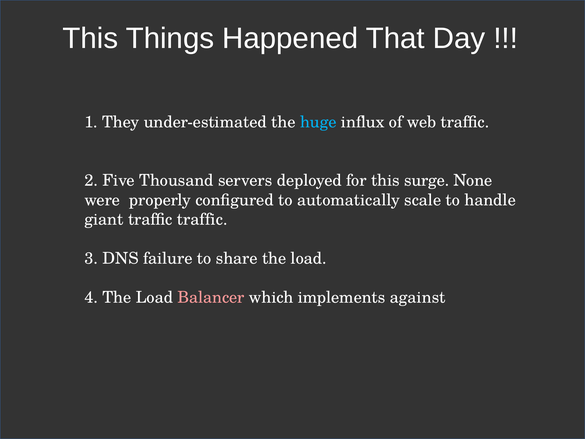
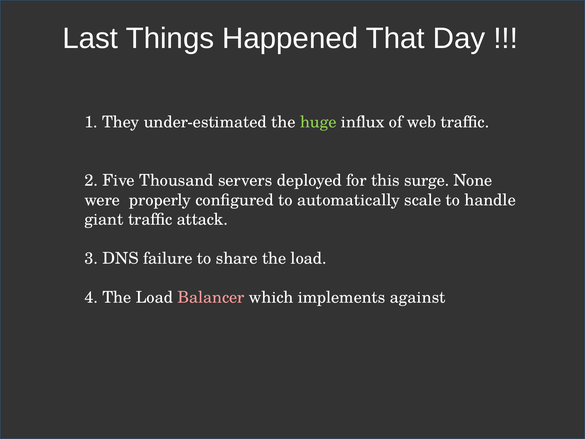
This at (90, 38): This -> Last
huge colour: light blue -> light green
traffic traffic: traffic -> attack
